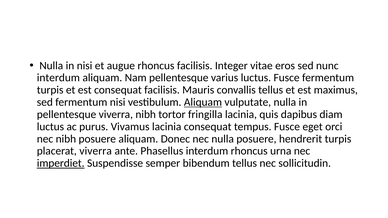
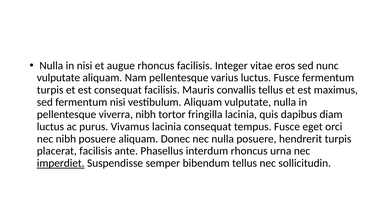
interdum at (58, 78): interdum -> vulputate
Aliquam at (203, 102) underline: present -> none
placerat viverra: viverra -> facilisis
